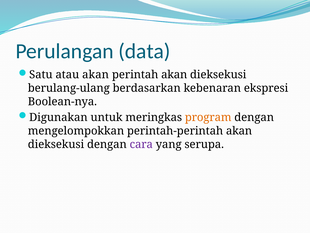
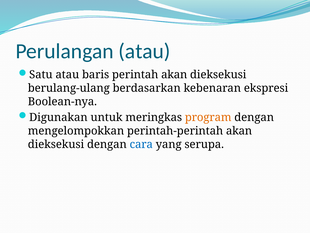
Perulangan data: data -> atau
atau akan: akan -> baris
cara colour: purple -> blue
